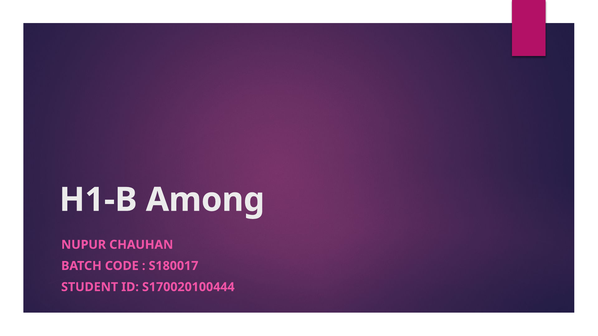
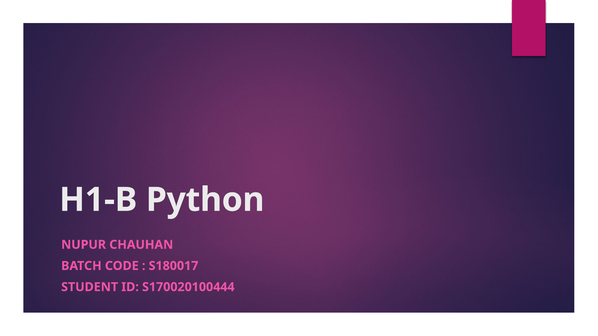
Among: Among -> Python
